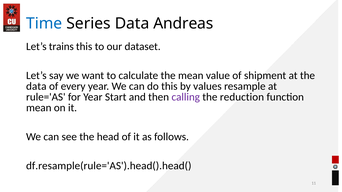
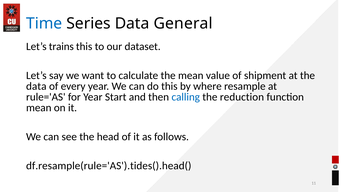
Andreas: Andreas -> General
values: values -> where
calling colour: purple -> blue
df.resample(rule='AS').head().head(: df.resample(rule='AS').head().head( -> df.resample(rule='AS').tides().head(
